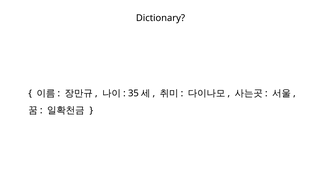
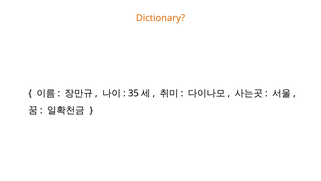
Dictionary colour: black -> orange
